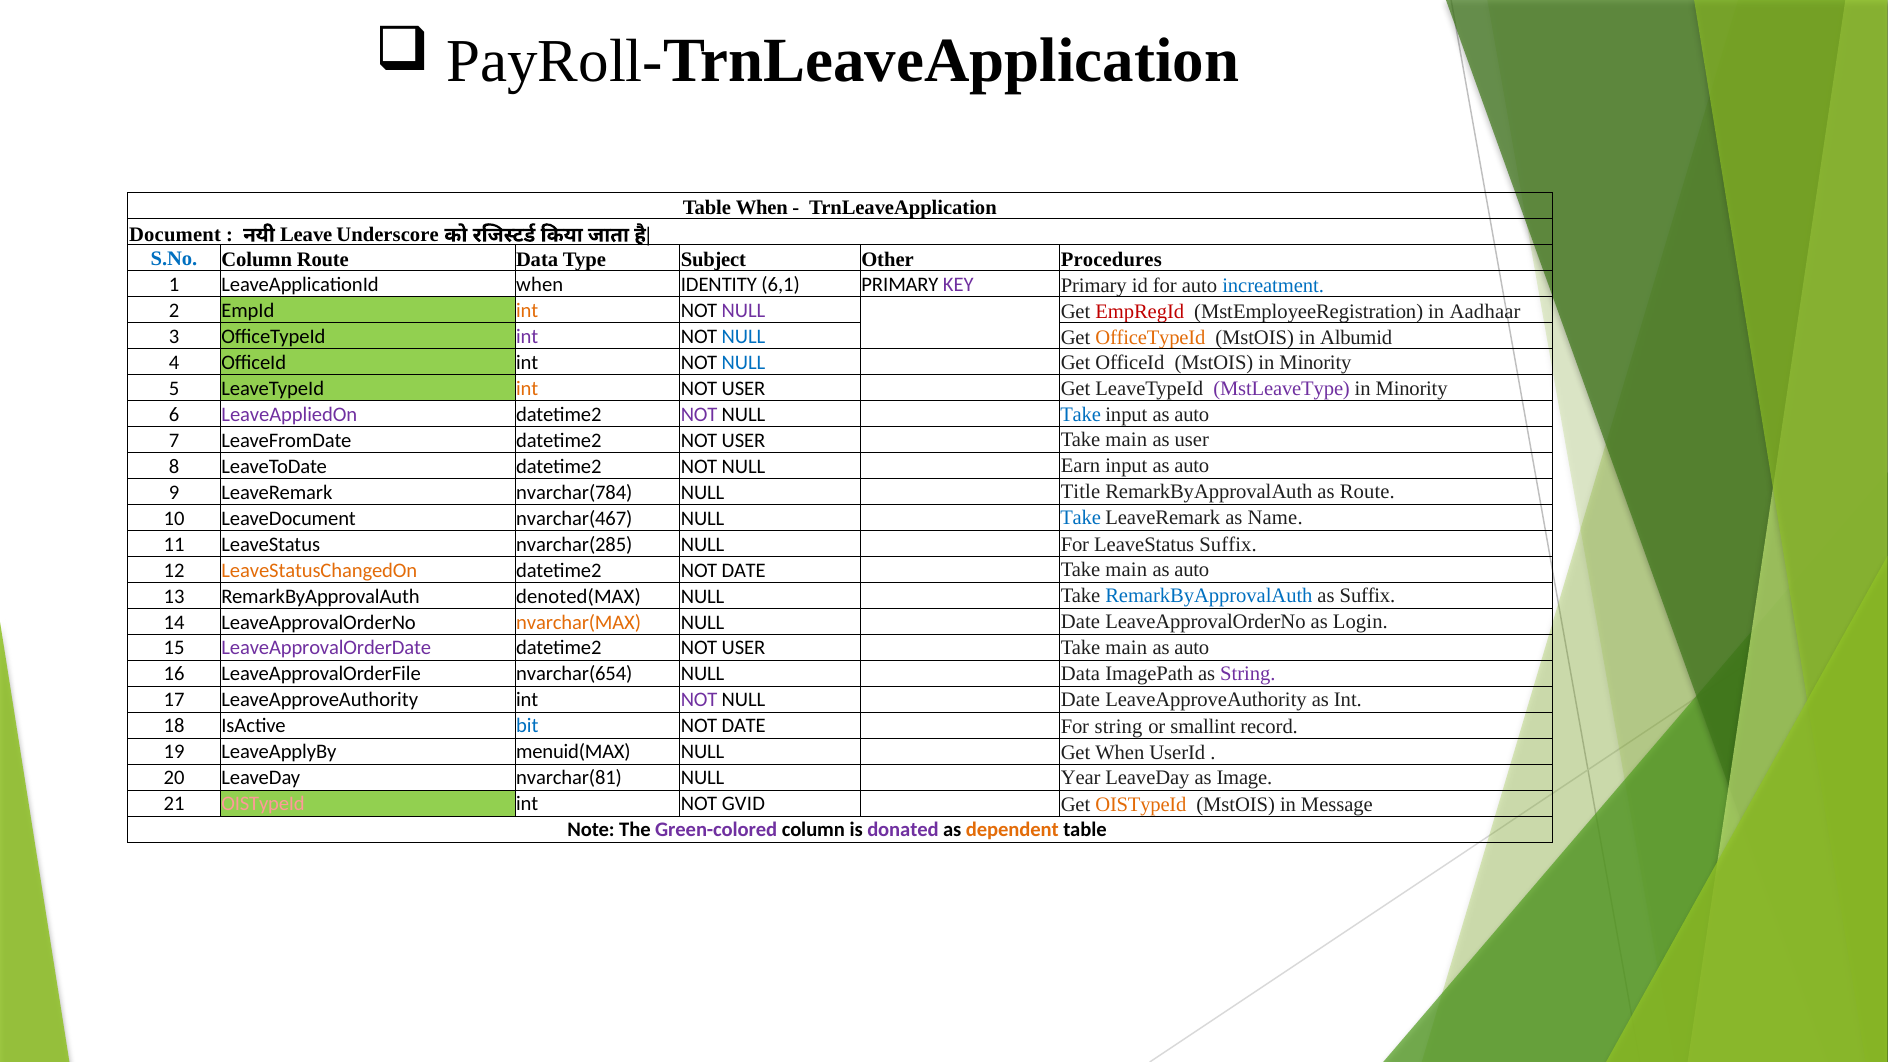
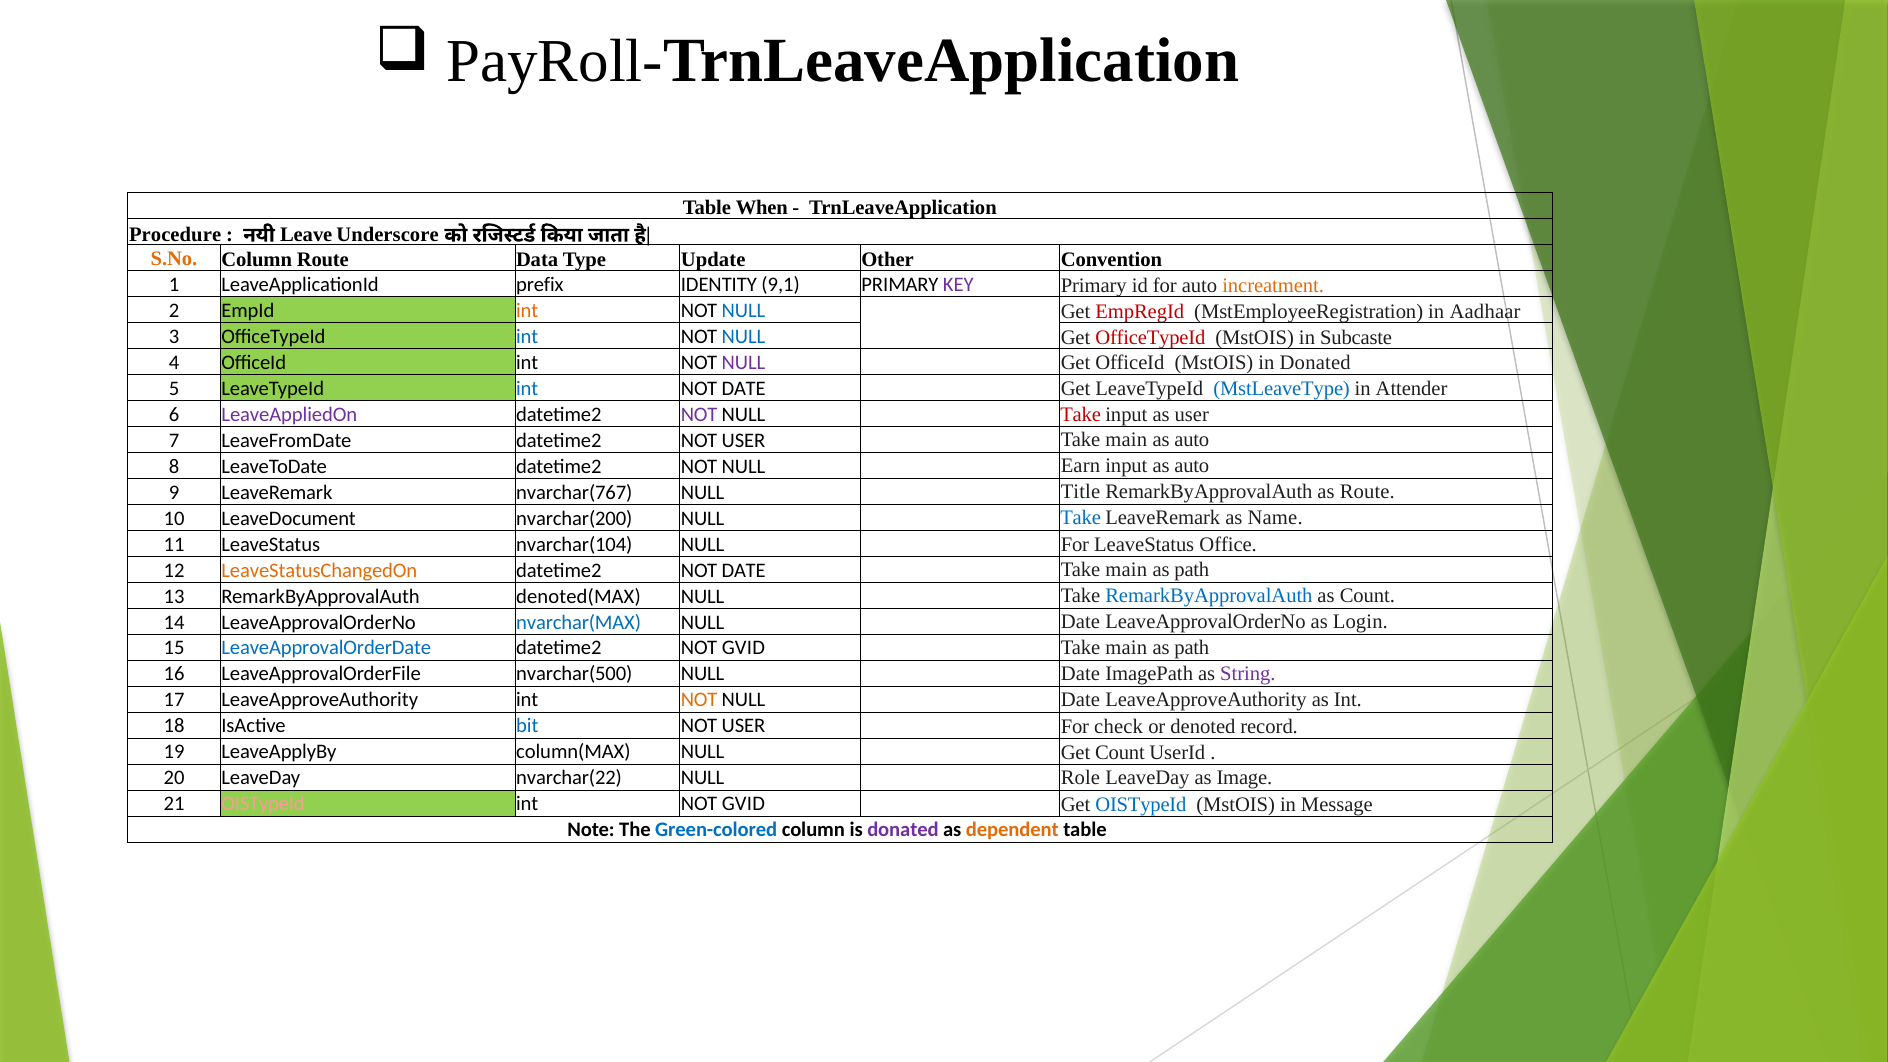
Document: Document -> Procedure
S.No colour: blue -> orange
Subject: Subject -> Update
Procedures: Procedures -> Convention
LeaveApplicationId when: when -> prefix
6,1: 6,1 -> 9,1
increatment colour: blue -> orange
NULL at (743, 310) colour: purple -> blue
int at (527, 336) colour: purple -> blue
OfficeTypeId at (1150, 337) colour: orange -> red
Albumid: Albumid -> Subcaste
NULL at (743, 362) colour: blue -> purple
MstOIS in Minority: Minority -> Donated
int at (527, 388) colour: orange -> blue
USER at (744, 388): USER -> DATE
MstLeaveType colour: purple -> blue
Minority at (1412, 389): Minority -> Attender
Take at (1081, 414) colour: blue -> red
auto at (1192, 414): auto -> user
user at (1192, 440): user -> auto
nvarchar(784: nvarchar(784 -> nvarchar(767
nvarchar(467: nvarchar(467 -> nvarchar(200
nvarchar(285: nvarchar(285 -> nvarchar(104
LeaveStatus Suffix: Suffix -> Office
auto at (1192, 570): auto -> path
as Suffix: Suffix -> Count
nvarchar(MAX colour: orange -> blue
LeaveApprovalOrderDate colour: purple -> blue
USER at (744, 648): USER -> GVID
auto at (1192, 648): auto -> path
nvarchar(654: nvarchar(654 -> nvarchar(500
Data at (1080, 674): Data -> Date
NOT at (699, 700) colour: purple -> orange
DATE at (744, 726): DATE -> USER
For string: string -> check
smallint: smallint -> denoted
menuid(MAX: menuid(MAX -> column(MAX
Get When: When -> Count
nvarchar(81: nvarchar(81 -> nvarchar(22
Year: Year -> Role
OISTypeId at (1141, 805) colour: orange -> blue
Green-colored colour: purple -> blue
